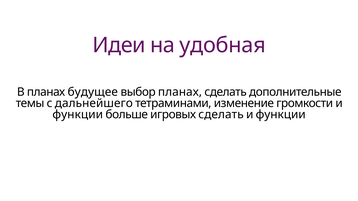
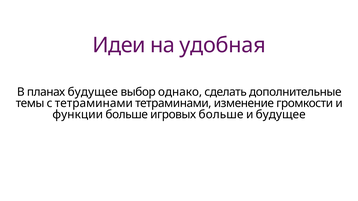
выбор планах: планах -> однако
с дальнейшего: дальнейшего -> тетраминами
игровых сделать: сделать -> больше
функции at (281, 115): функции -> будущее
